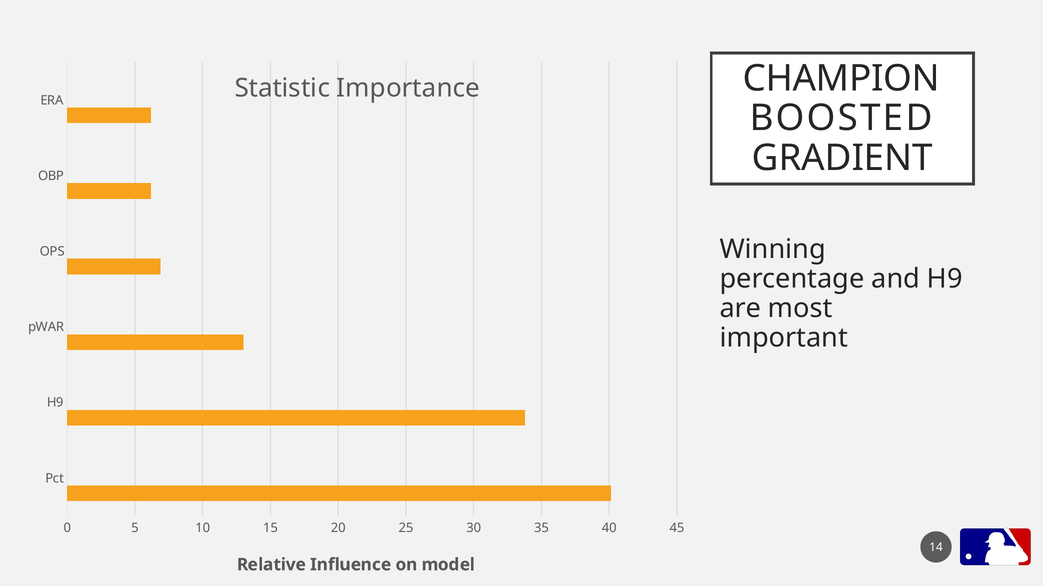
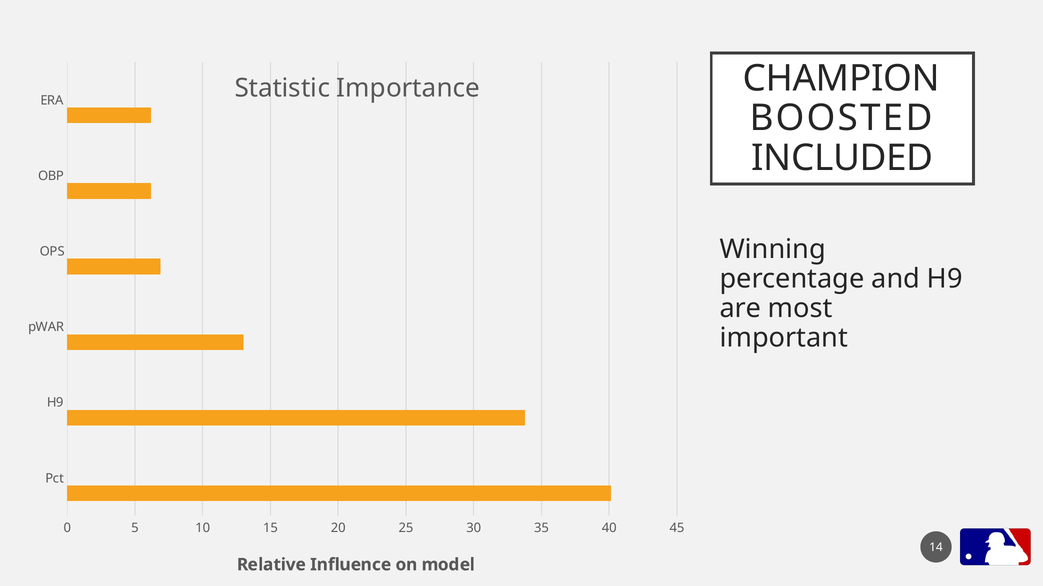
GRADIENT: GRADIENT -> INCLUDED
